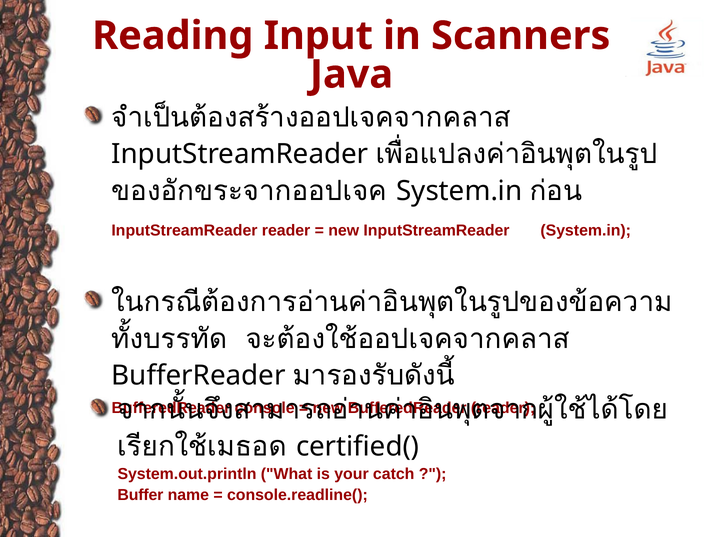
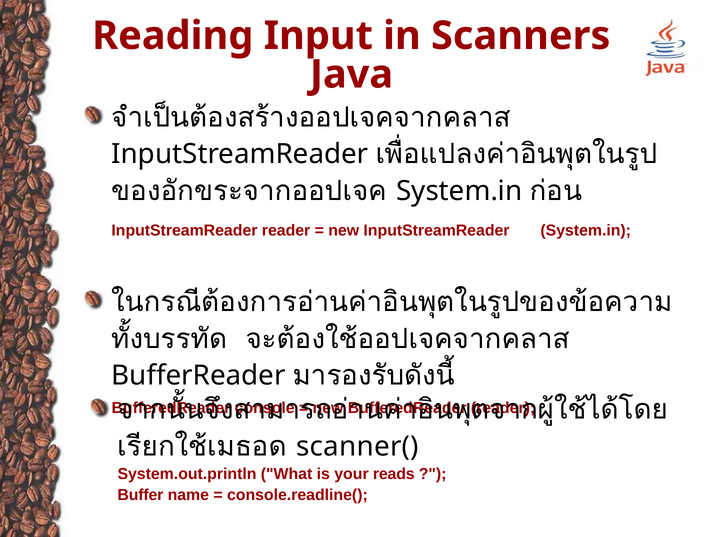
certified(: certified( -> scanner(
catch: catch -> reads
